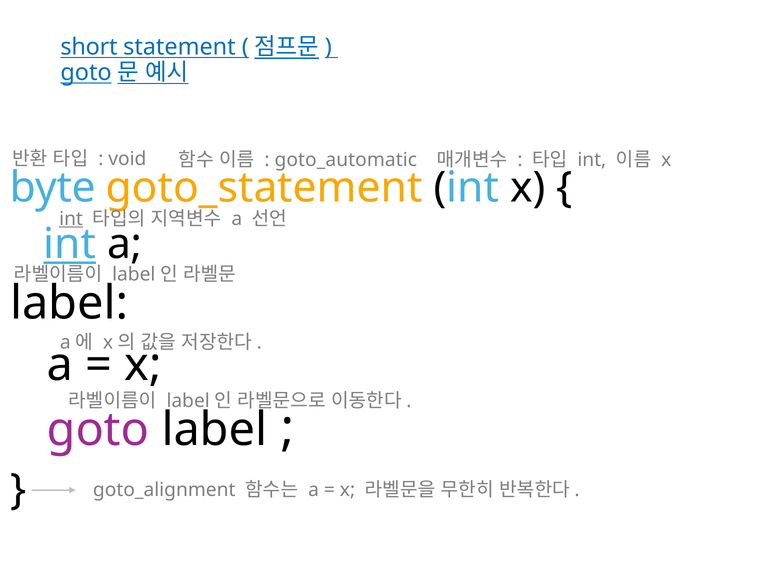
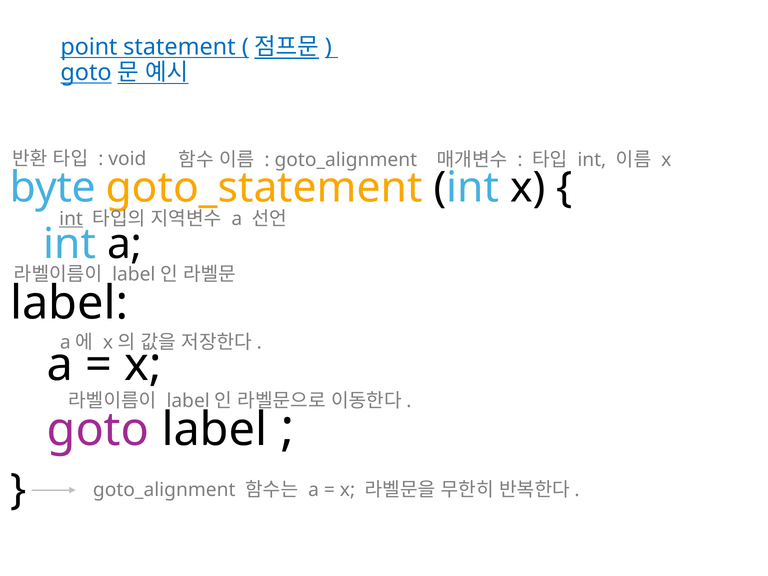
short: short -> point
goto_automatic at (346, 160): goto_automatic -> goto_alignment
int at (70, 244) underline: present -> none
